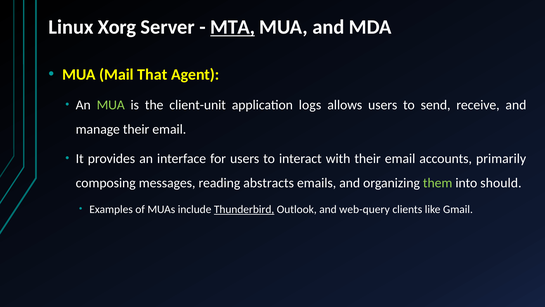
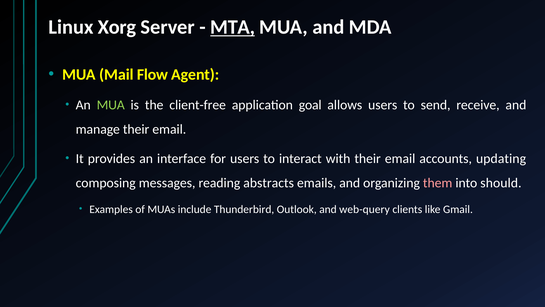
That: That -> Flow
client-unit: client-unit -> client-free
logs: logs -> goal
primarily: primarily -> updating
them colour: light green -> pink
Thunderbird underline: present -> none
